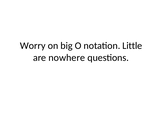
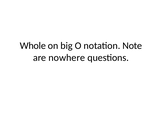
Worry: Worry -> Whole
Little: Little -> Note
